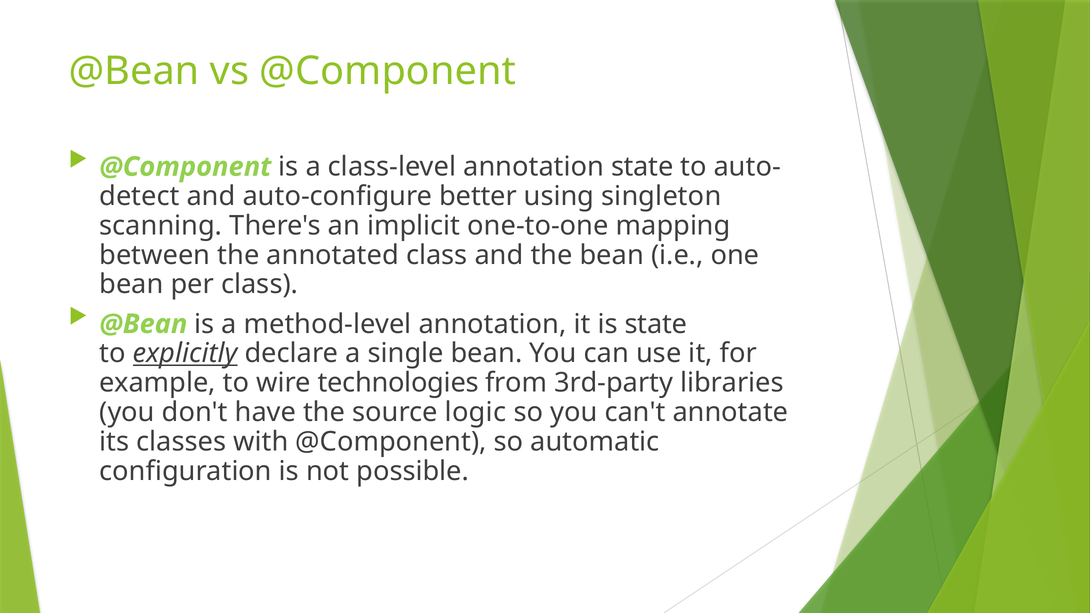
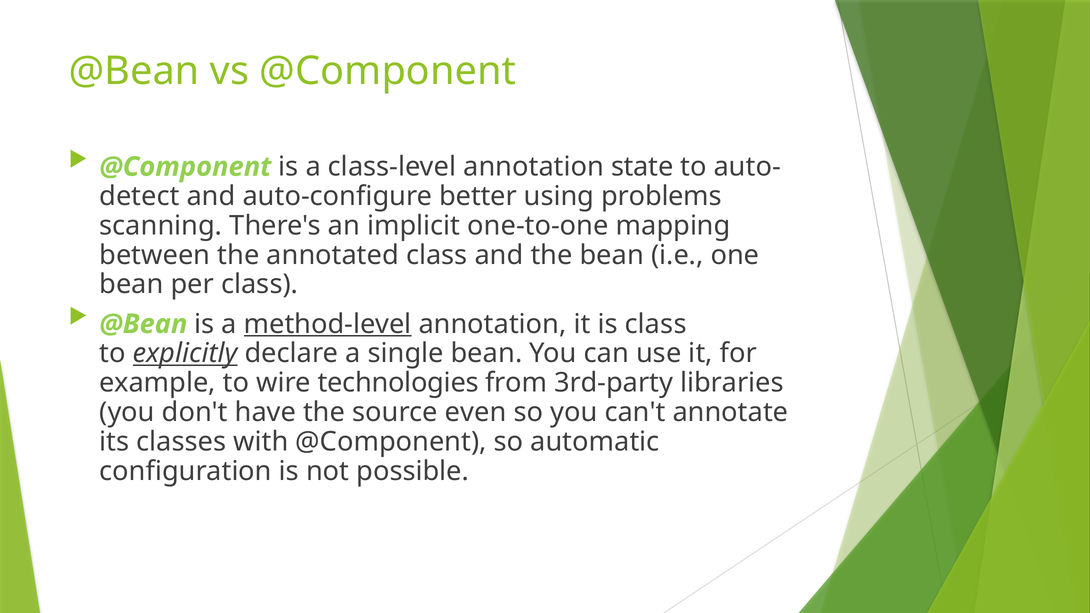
singleton: singleton -> problems
method-level underline: none -> present
is state: state -> class
logic: logic -> even
